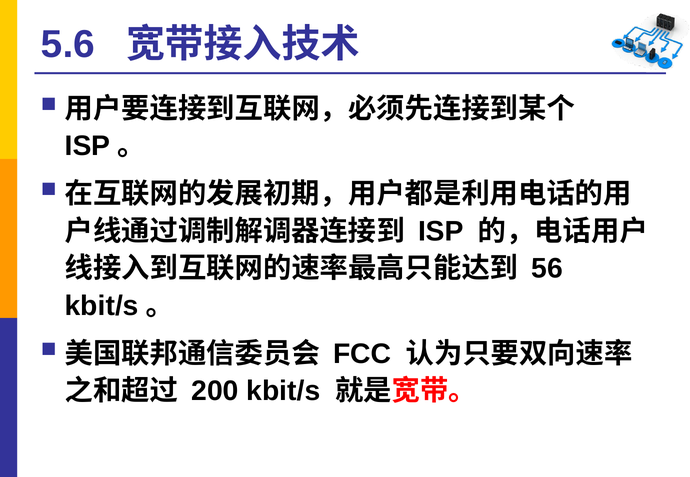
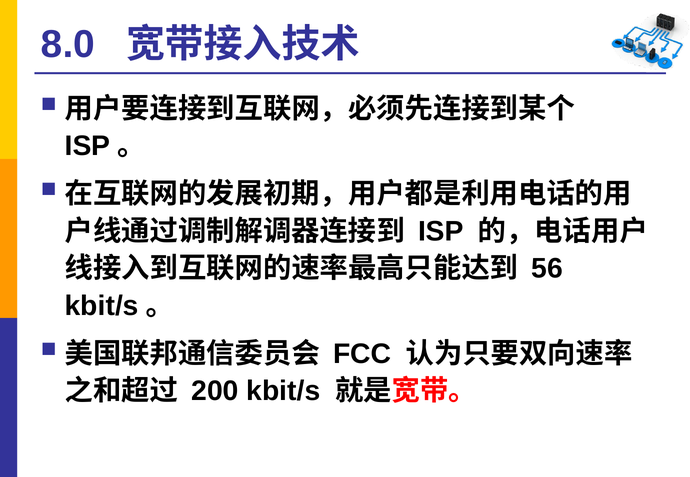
5.6: 5.6 -> 8.0
